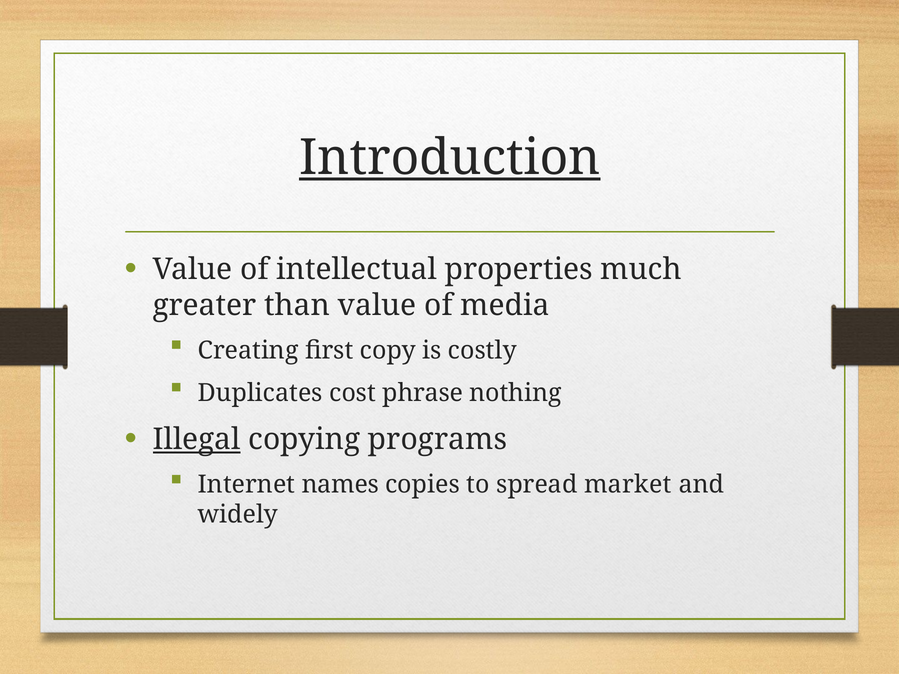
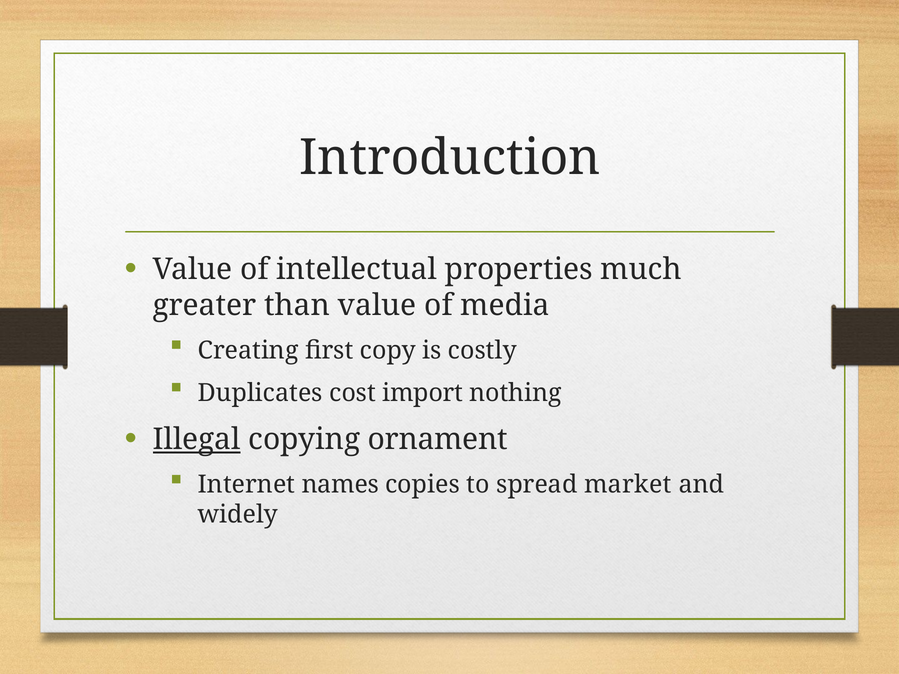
Introduction underline: present -> none
phrase: phrase -> import
programs: programs -> ornament
